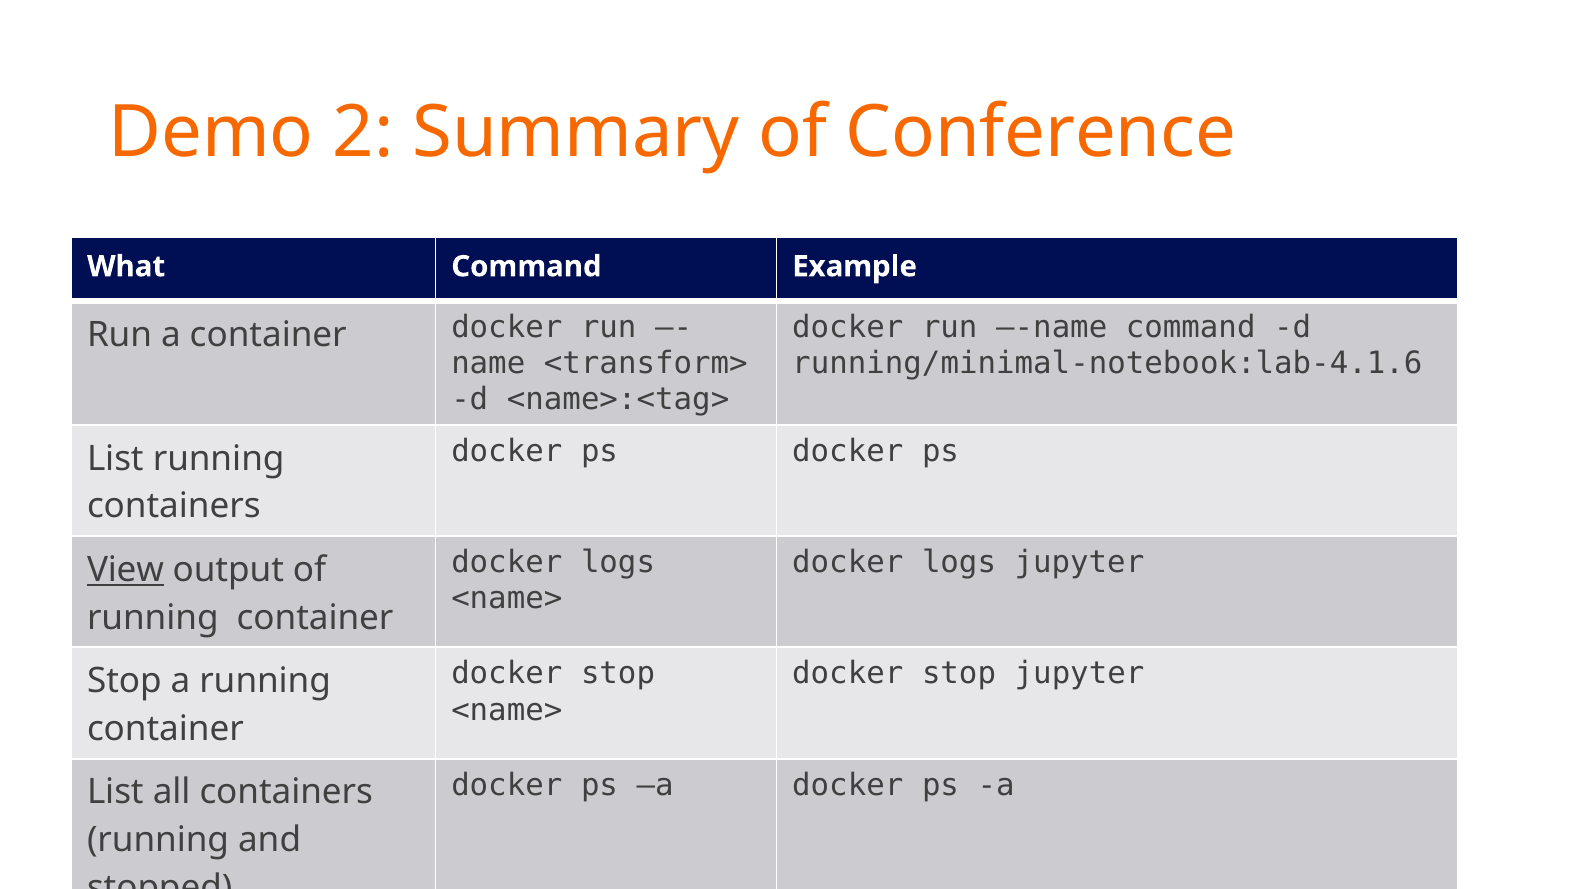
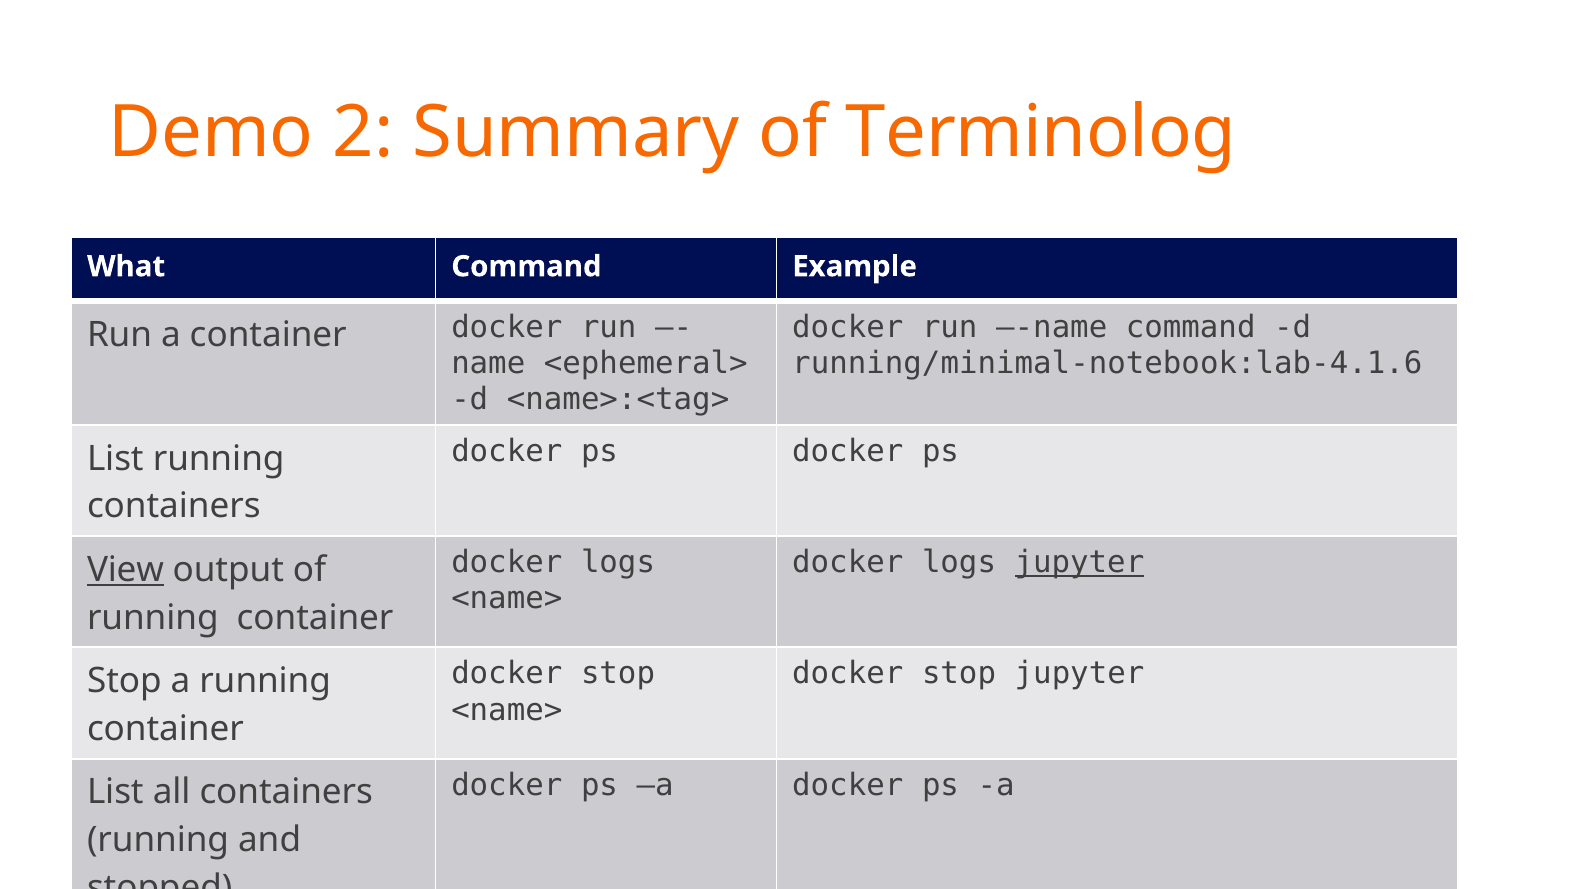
Conference: Conference -> Terminolog
<transform>: <transform> -> <ephemeral>
jupyter at (1079, 563) underline: none -> present
